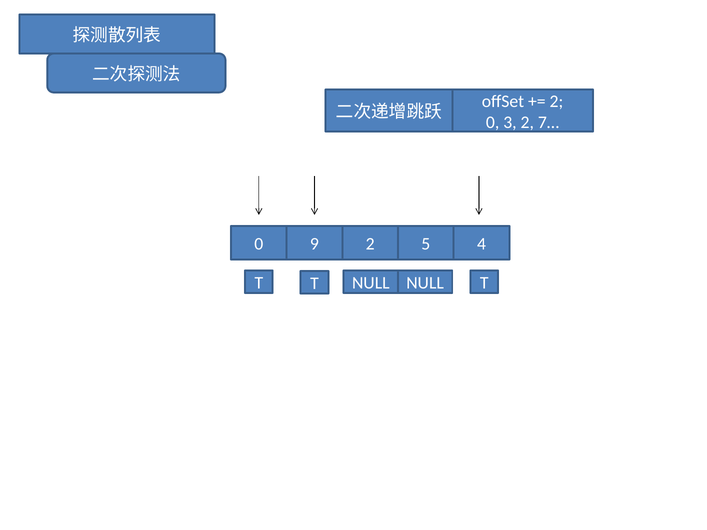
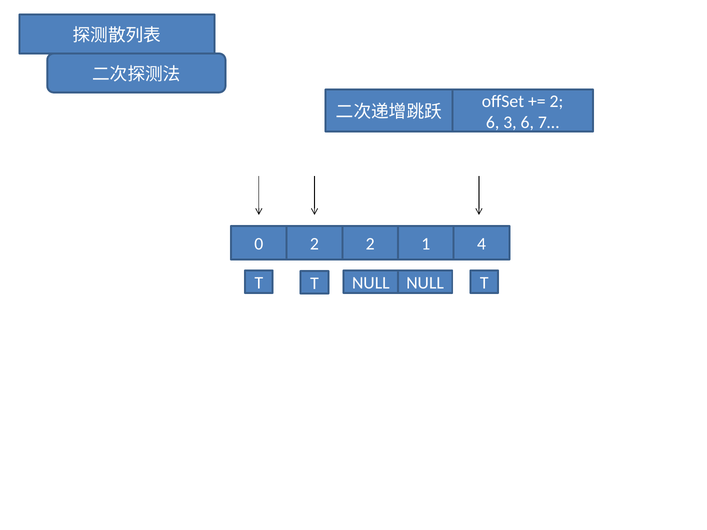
0 at (493, 122): 0 -> 6
3 2: 2 -> 6
0 9: 9 -> 2
5: 5 -> 1
